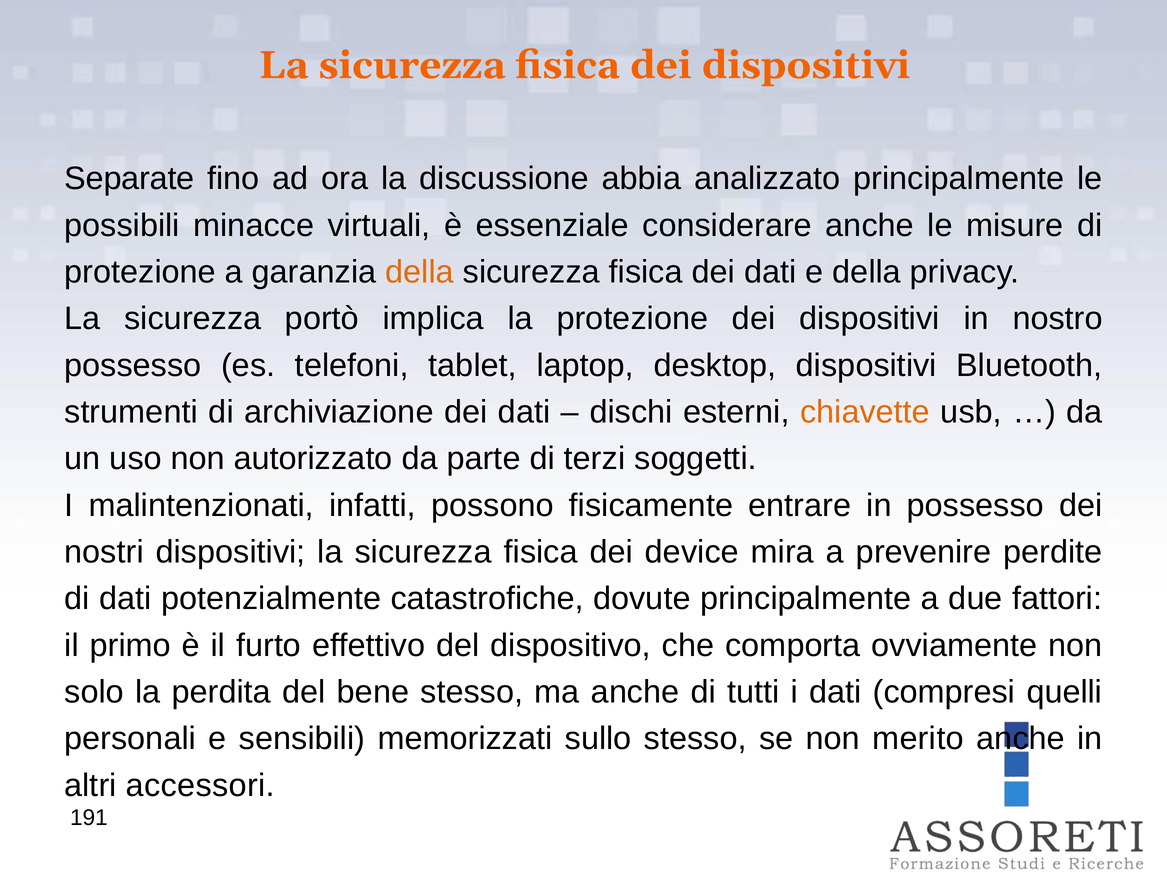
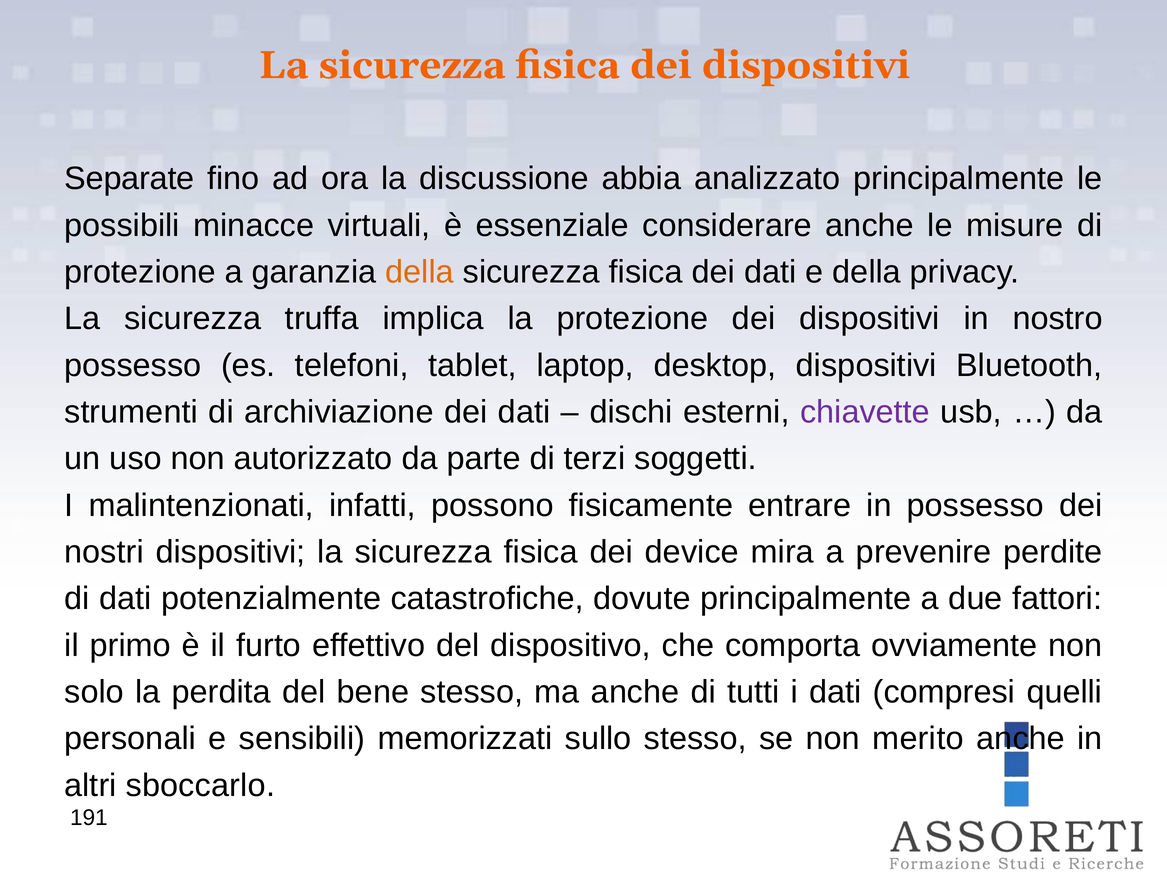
portò: portò -> truffa
chiavette colour: orange -> purple
accessori: accessori -> sboccarlo
